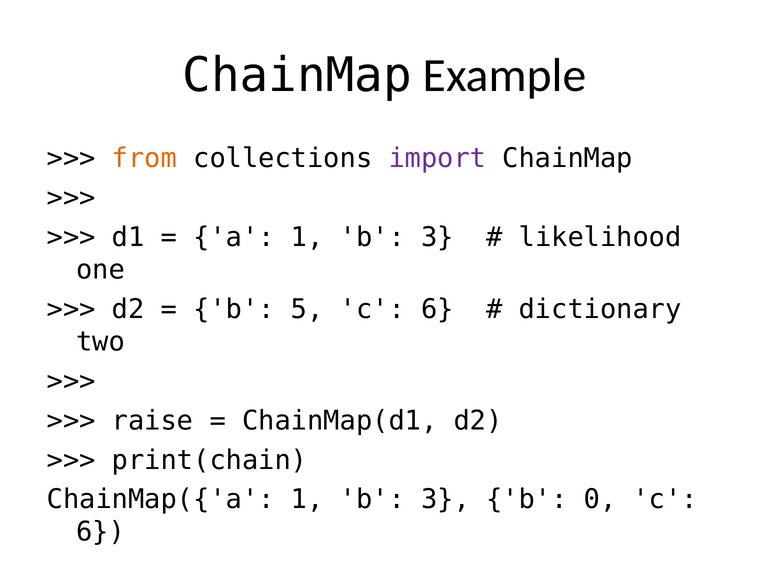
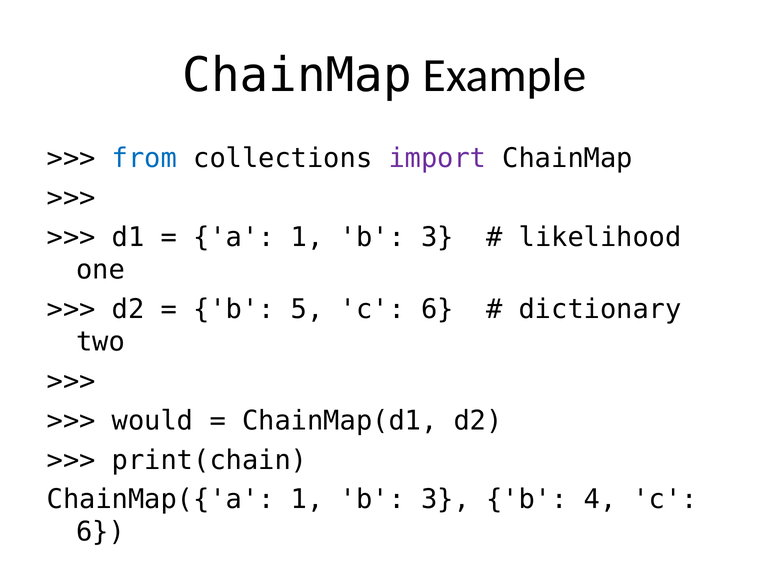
from colour: orange -> blue
raise: raise -> would
0: 0 -> 4
